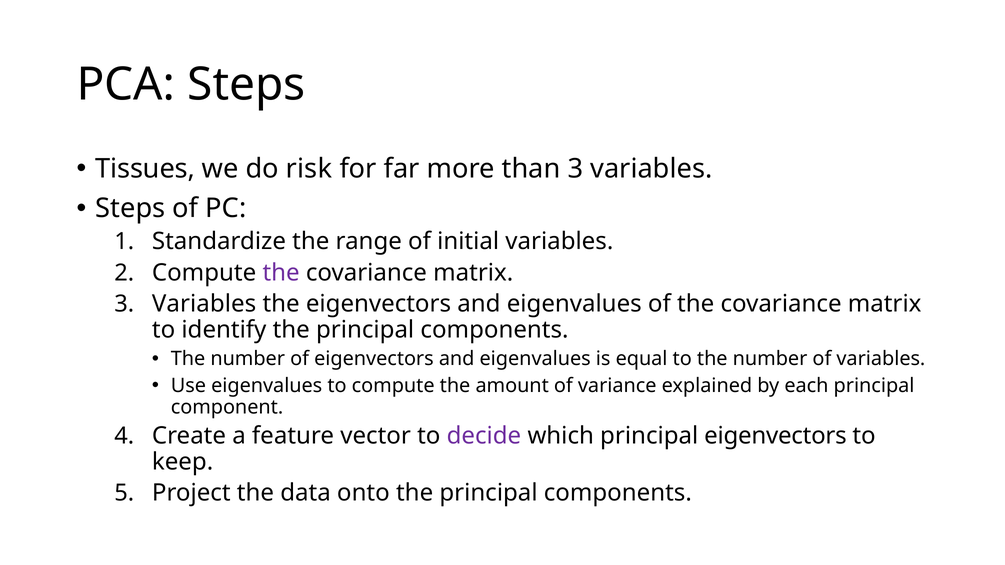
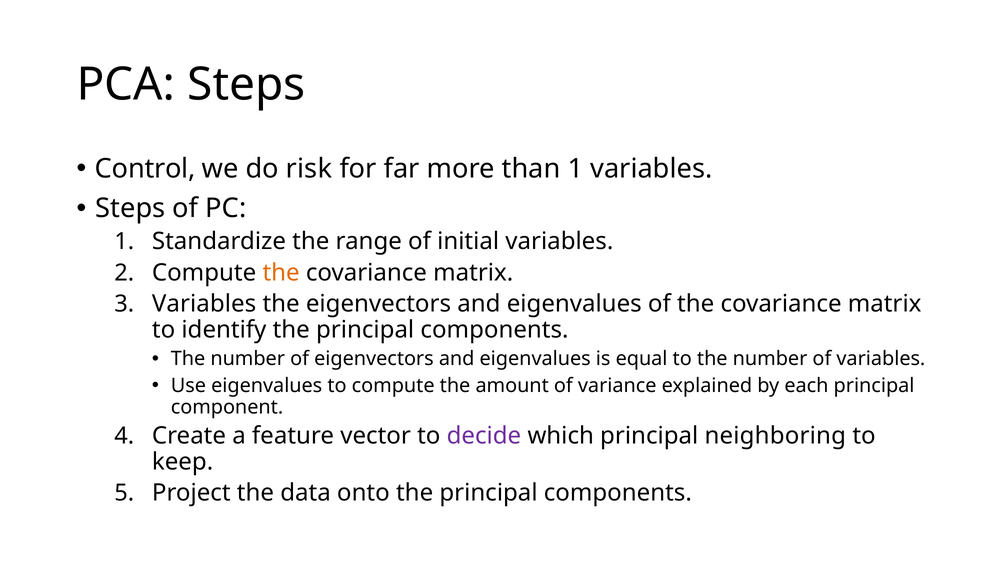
Tissues: Tissues -> Control
than 3: 3 -> 1
the at (281, 273) colour: purple -> orange
principal eigenvectors: eigenvectors -> neighboring
